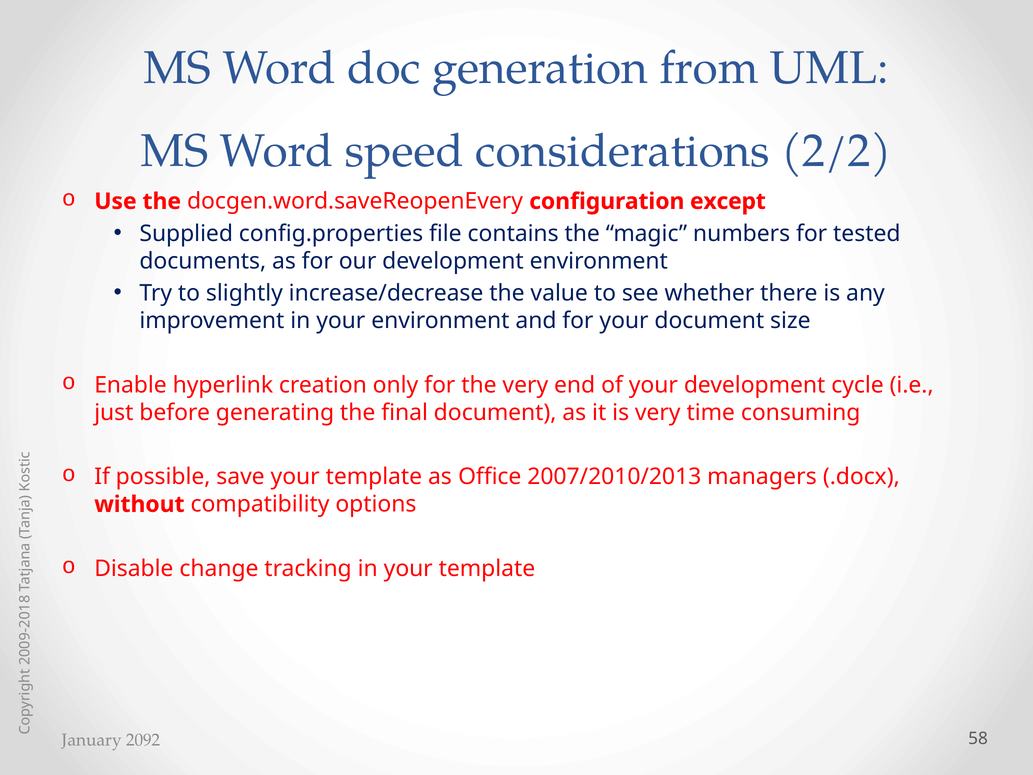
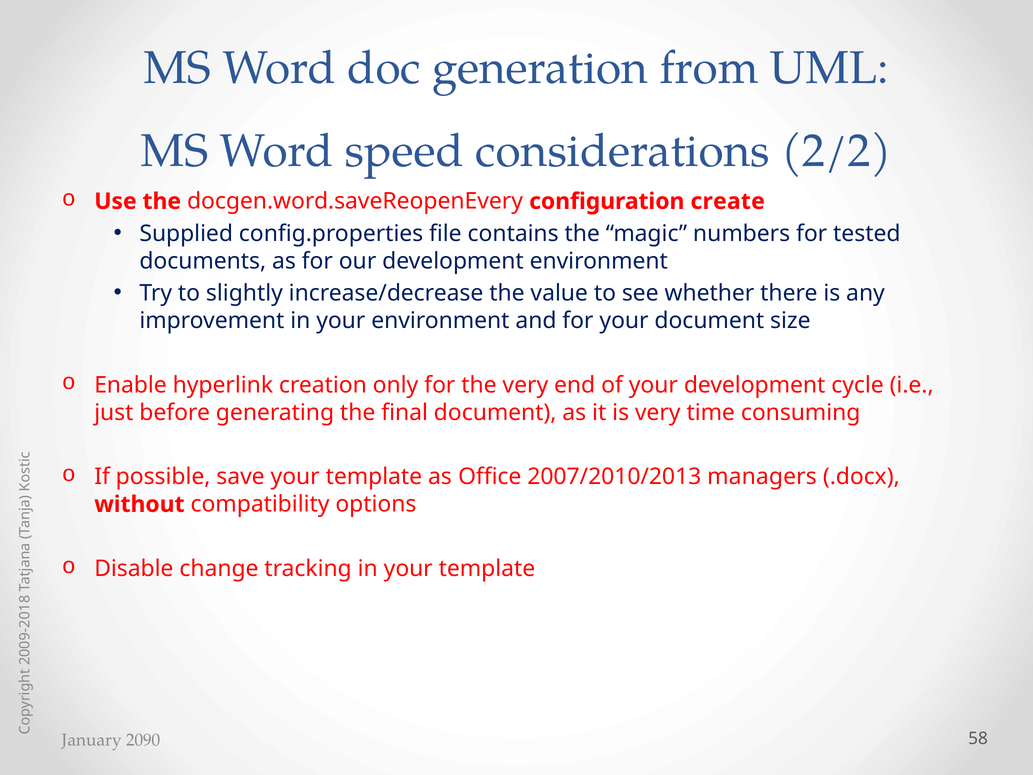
except: except -> create
2092: 2092 -> 2090
